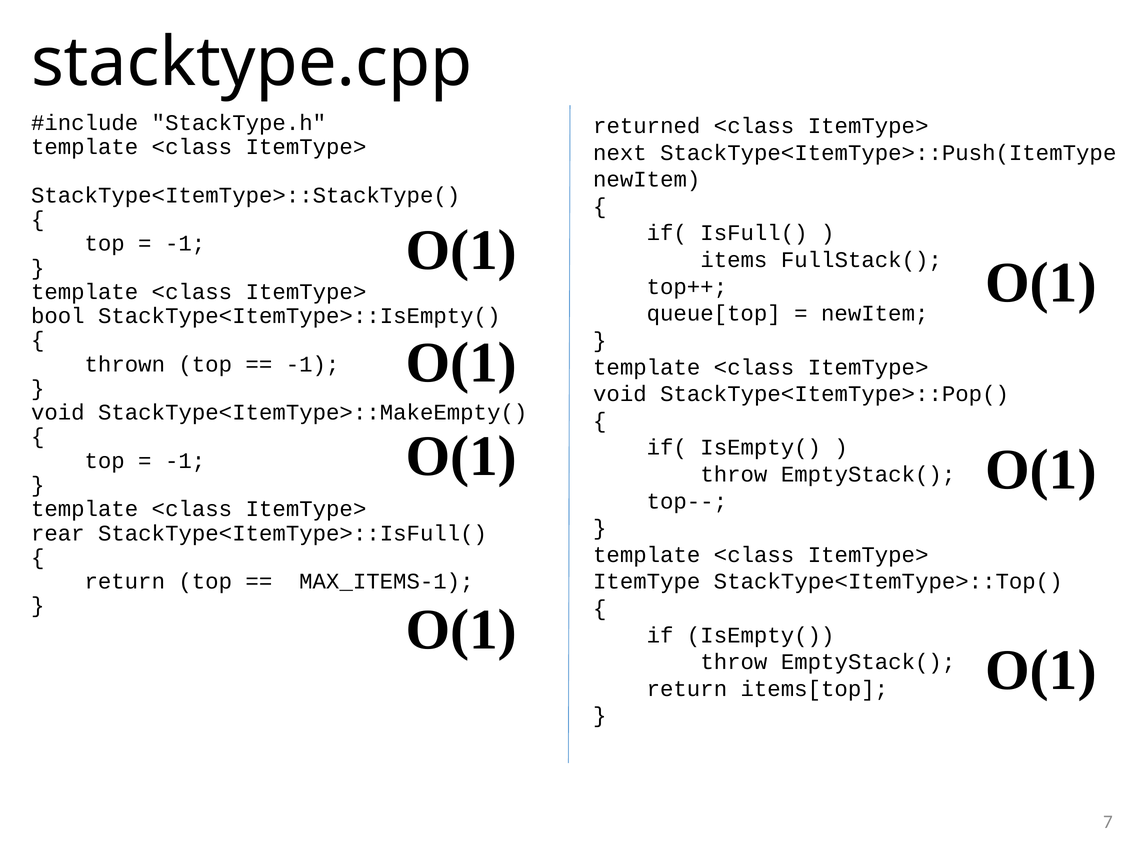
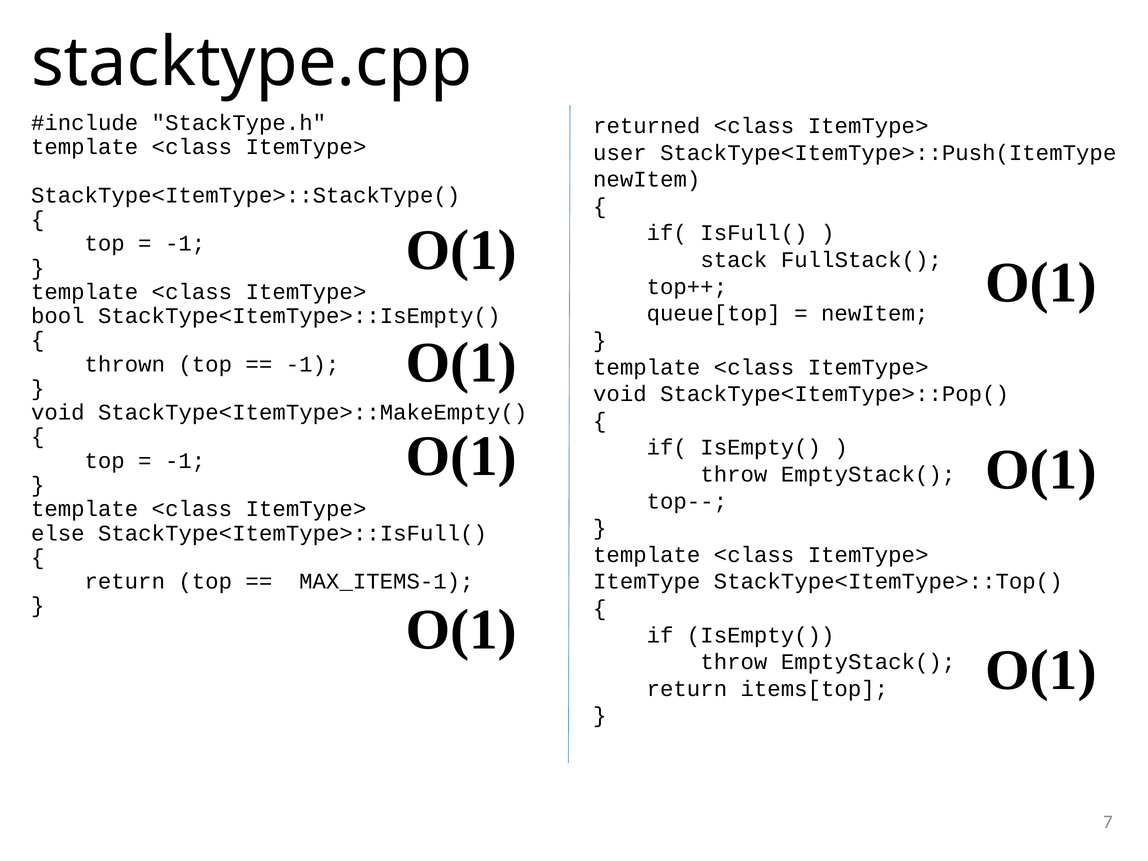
next: next -> user
items: items -> stack
rear: rear -> else
